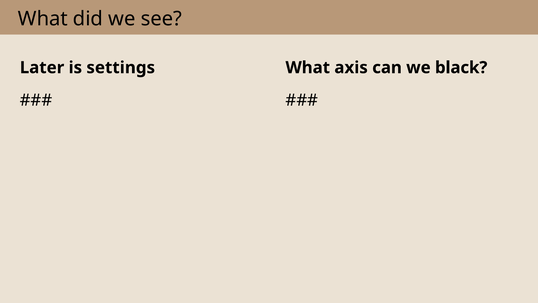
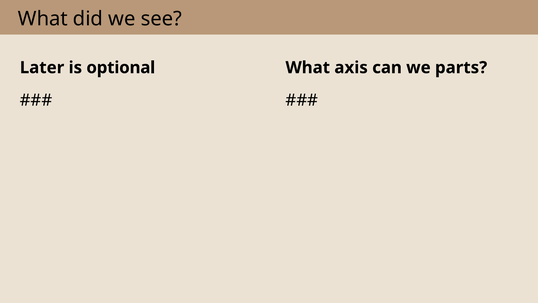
settings: settings -> optional
black: black -> parts
